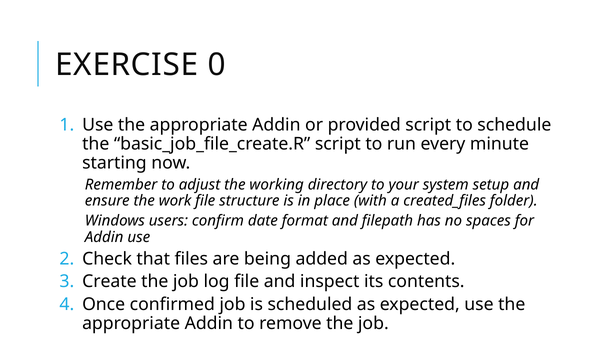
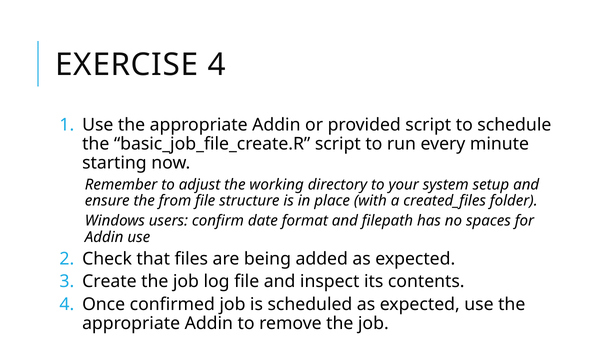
EXERCISE 0: 0 -> 4
work: work -> from
